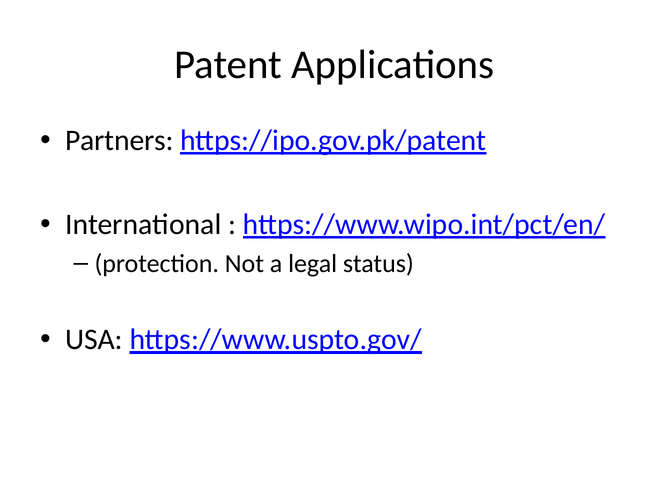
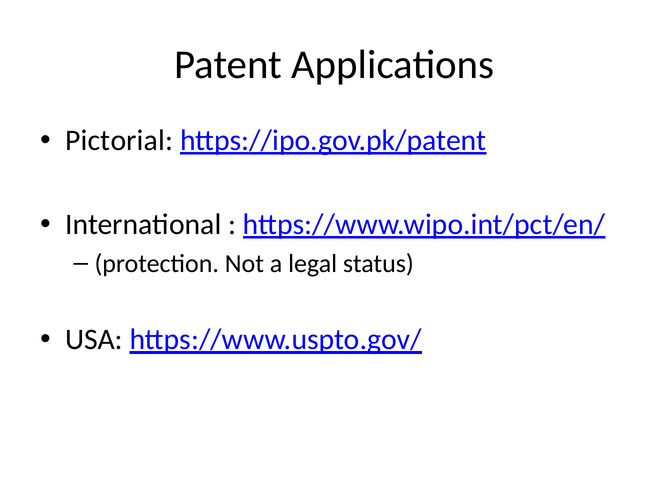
Partners: Partners -> Pictorial
